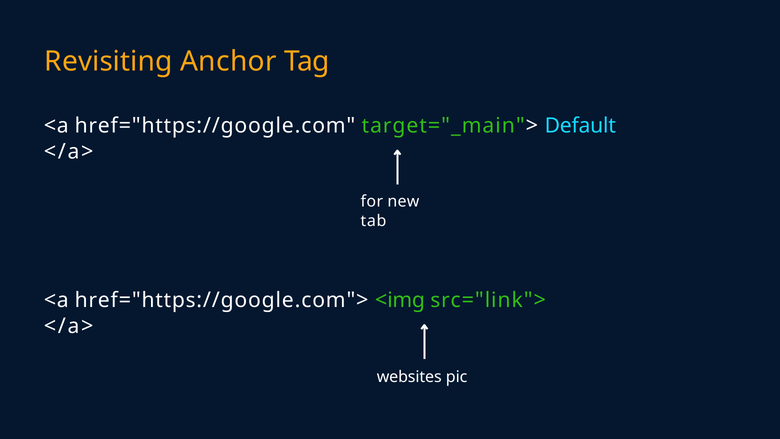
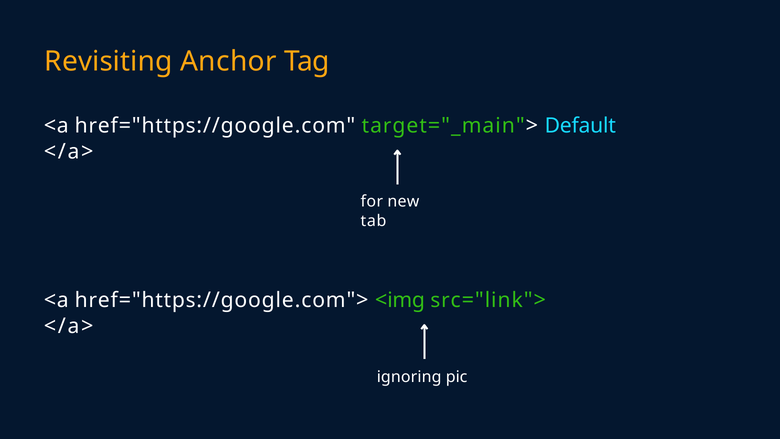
websites: websites -> ignoring
